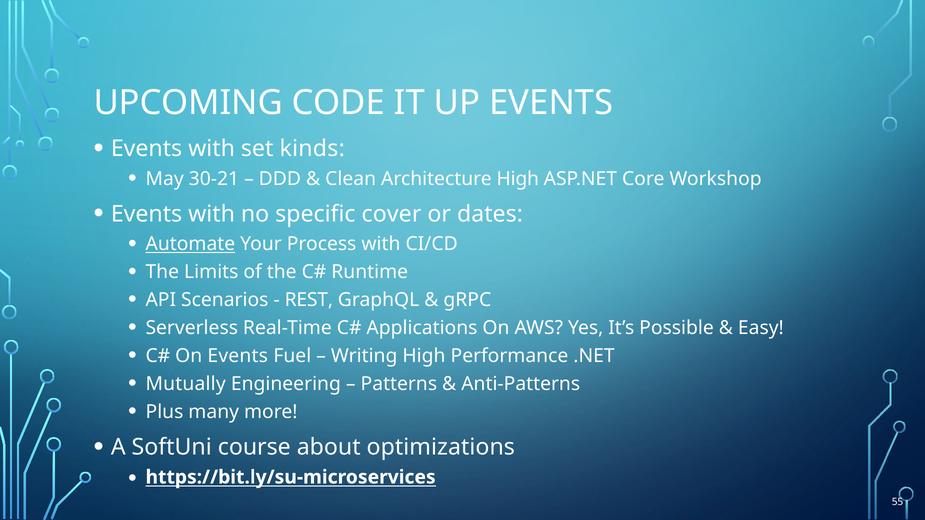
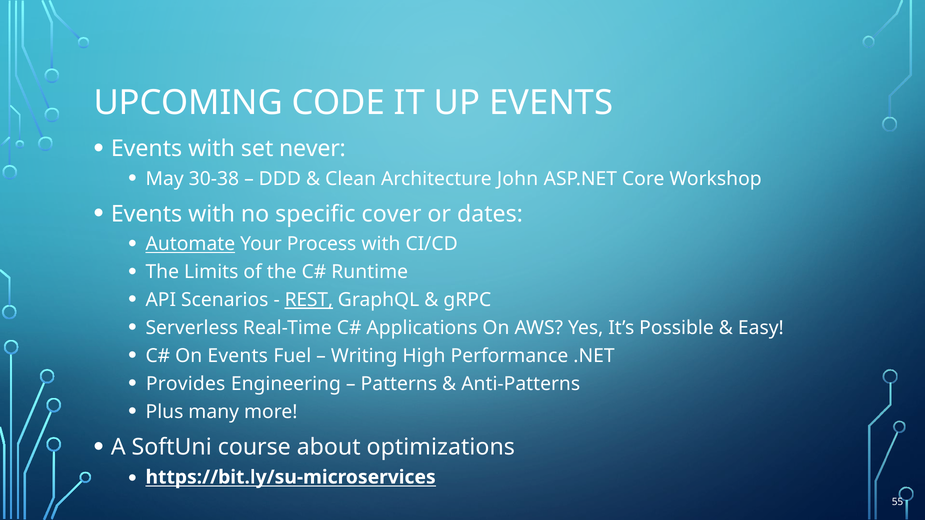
kinds: kinds -> never
30-21: 30-21 -> 30-38
Architecture High: High -> John
REST underline: none -> present
Mutually: Mutually -> Provides
